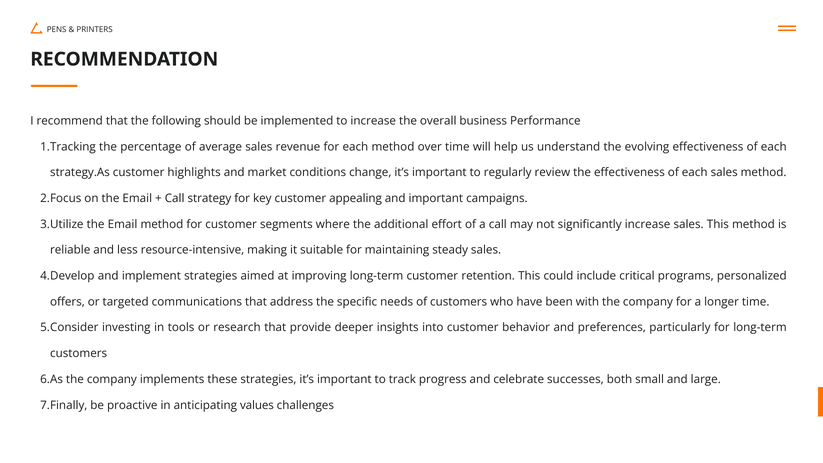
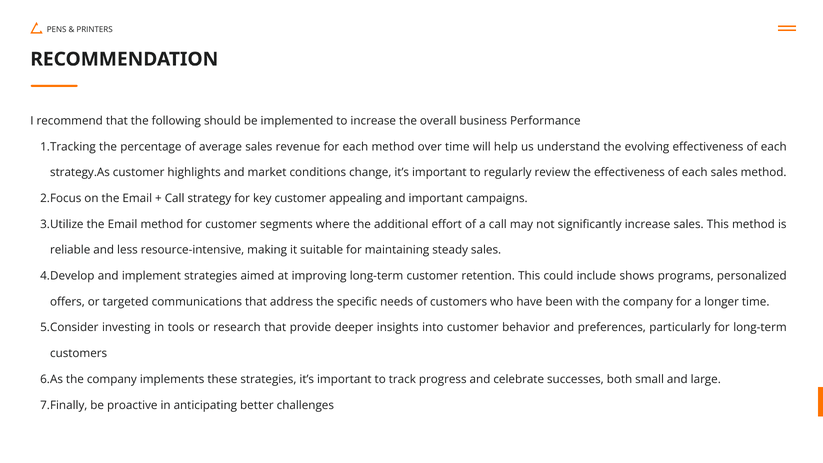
critical: critical -> shows
values: values -> better
